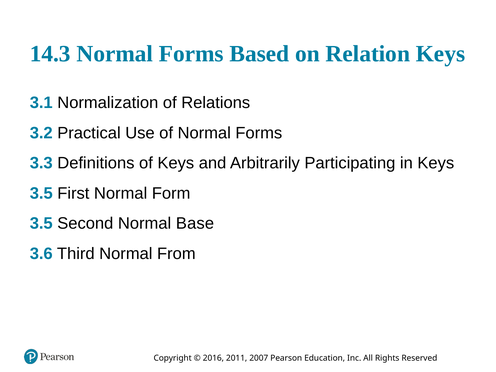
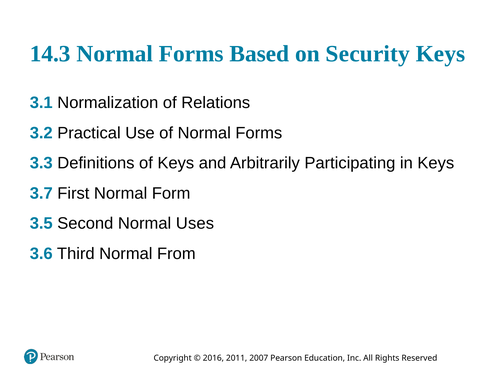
Relation: Relation -> Security
3.5 at (41, 193): 3.5 -> 3.7
Base: Base -> Uses
